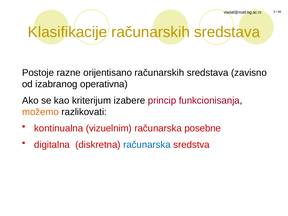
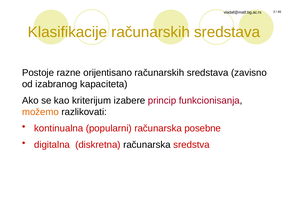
operativna: operativna -> kapaciteta
vizuelnim: vizuelnim -> popularni
računarska at (147, 145) colour: blue -> black
